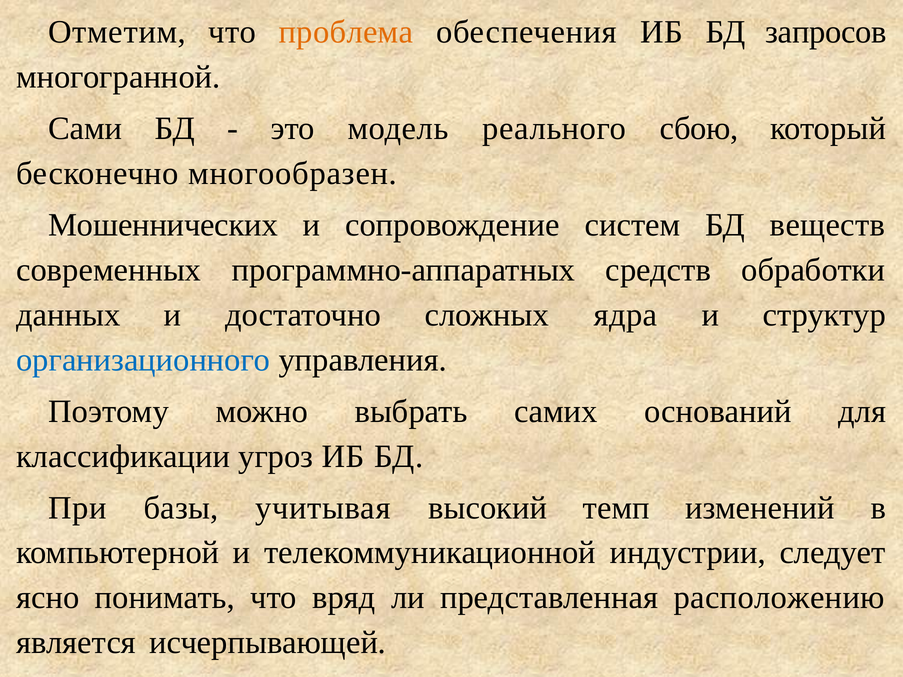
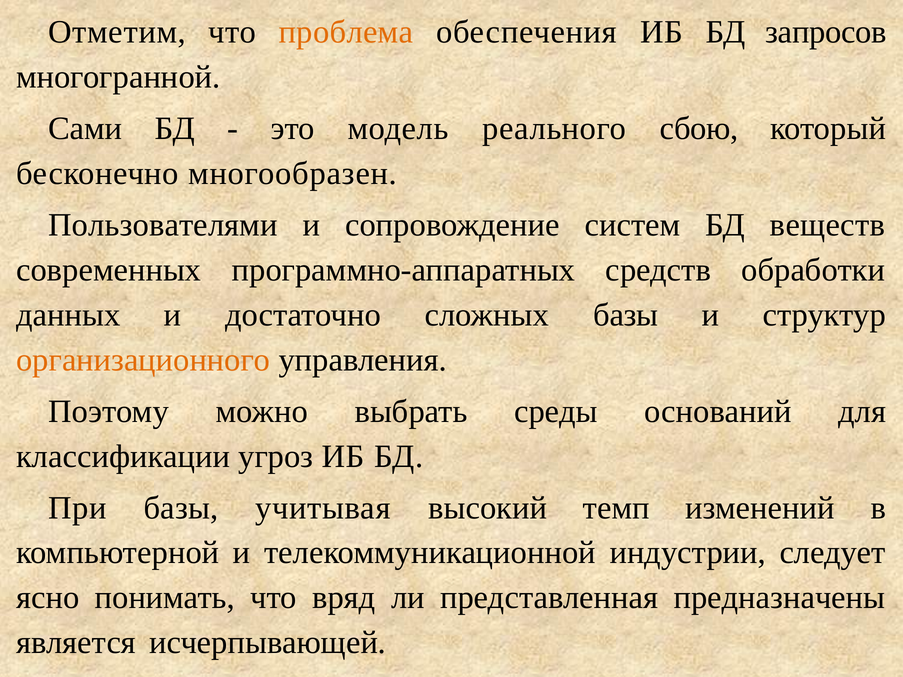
Мошеннических: Мошеннических -> Пользователями
сложных ядра: ядра -> базы
организационного colour: blue -> orange
самих: самих -> среды
расположению: расположению -> предназначены
